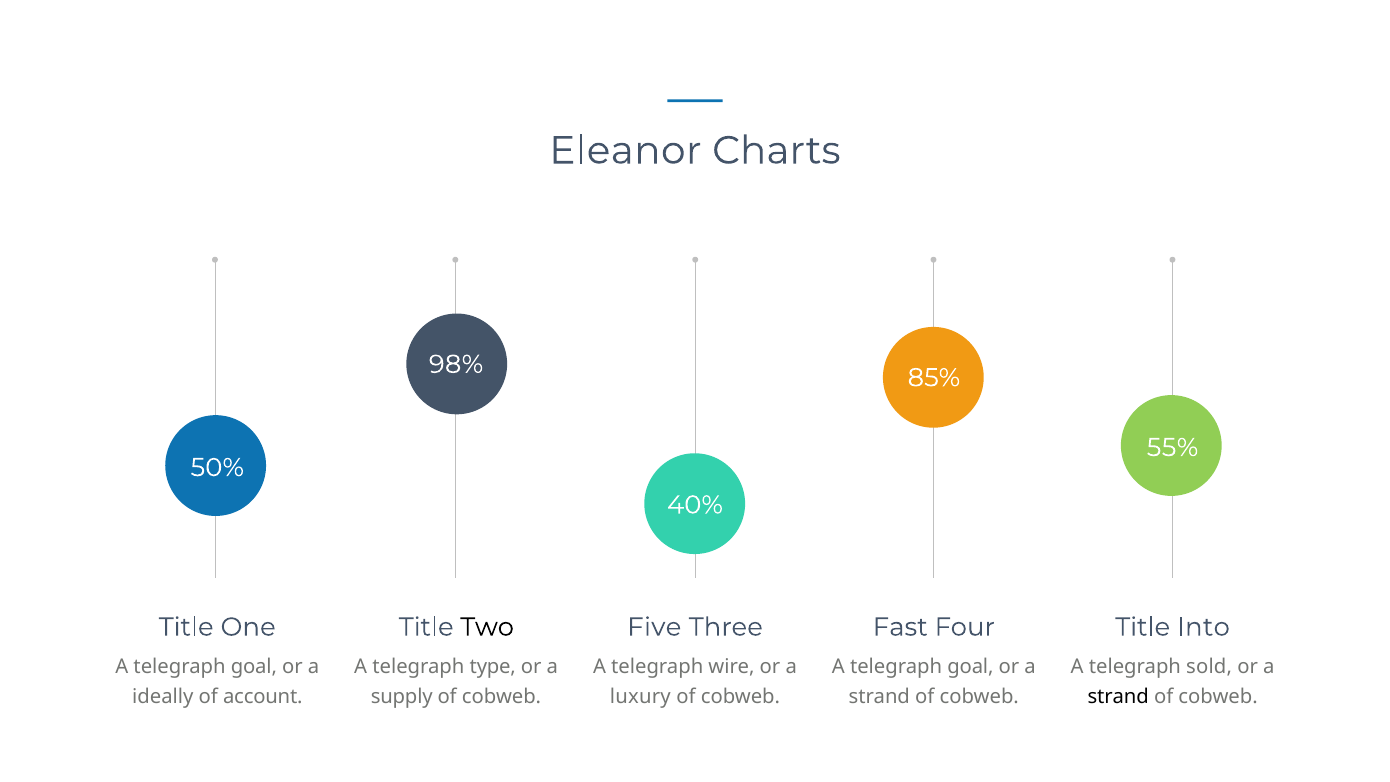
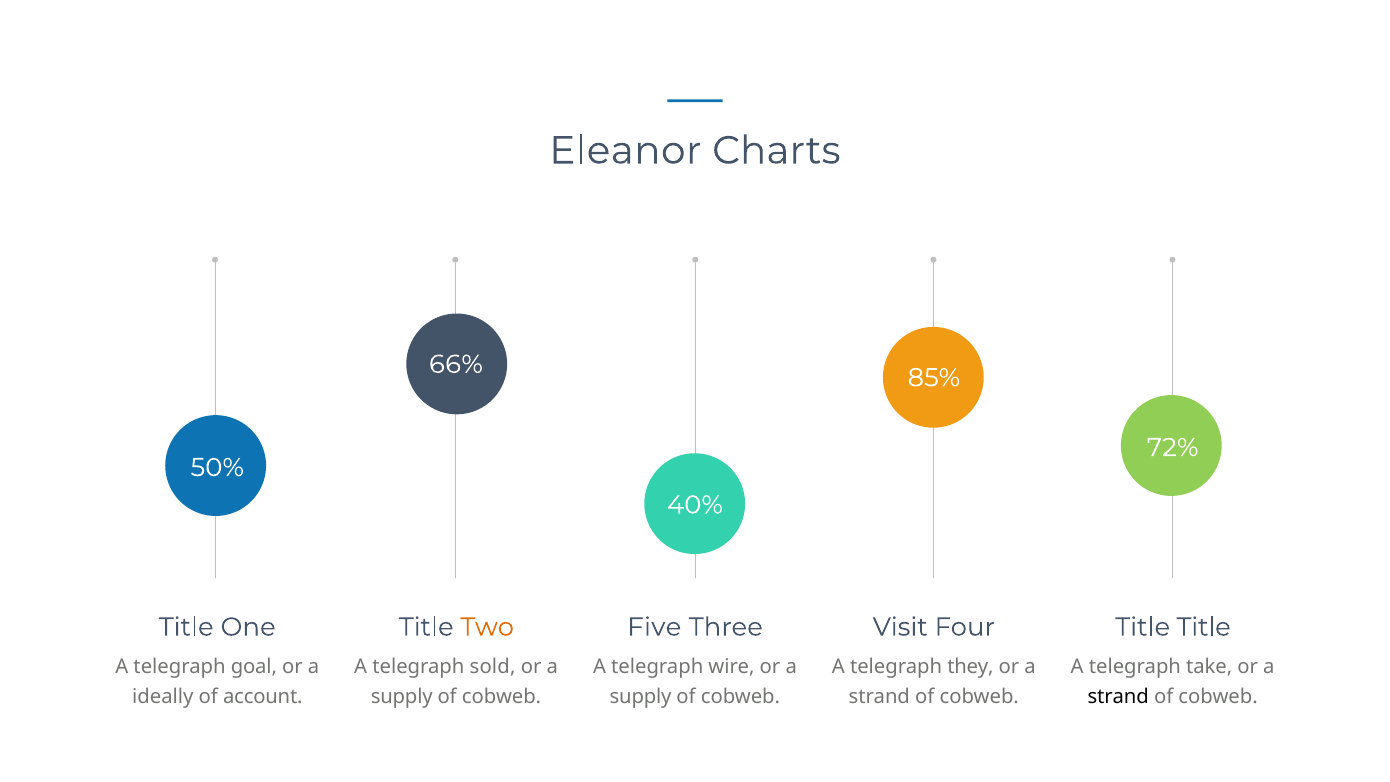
98%: 98% -> 66%
55%: 55% -> 72%
Two colour: black -> orange
Fast: Fast -> Visit
Title Into: Into -> Title
type: type -> sold
goal at (970, 667): goal -> they
sold: sold -> take
luxury at (640, 697): luxury -> supply
